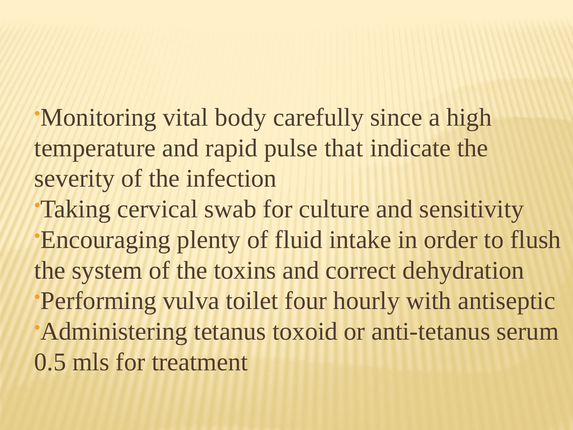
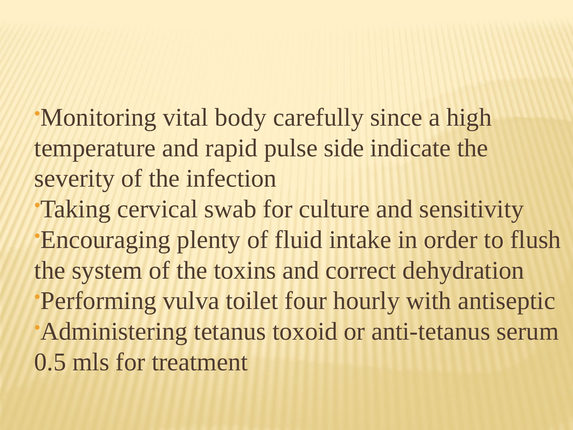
that: that -> side
